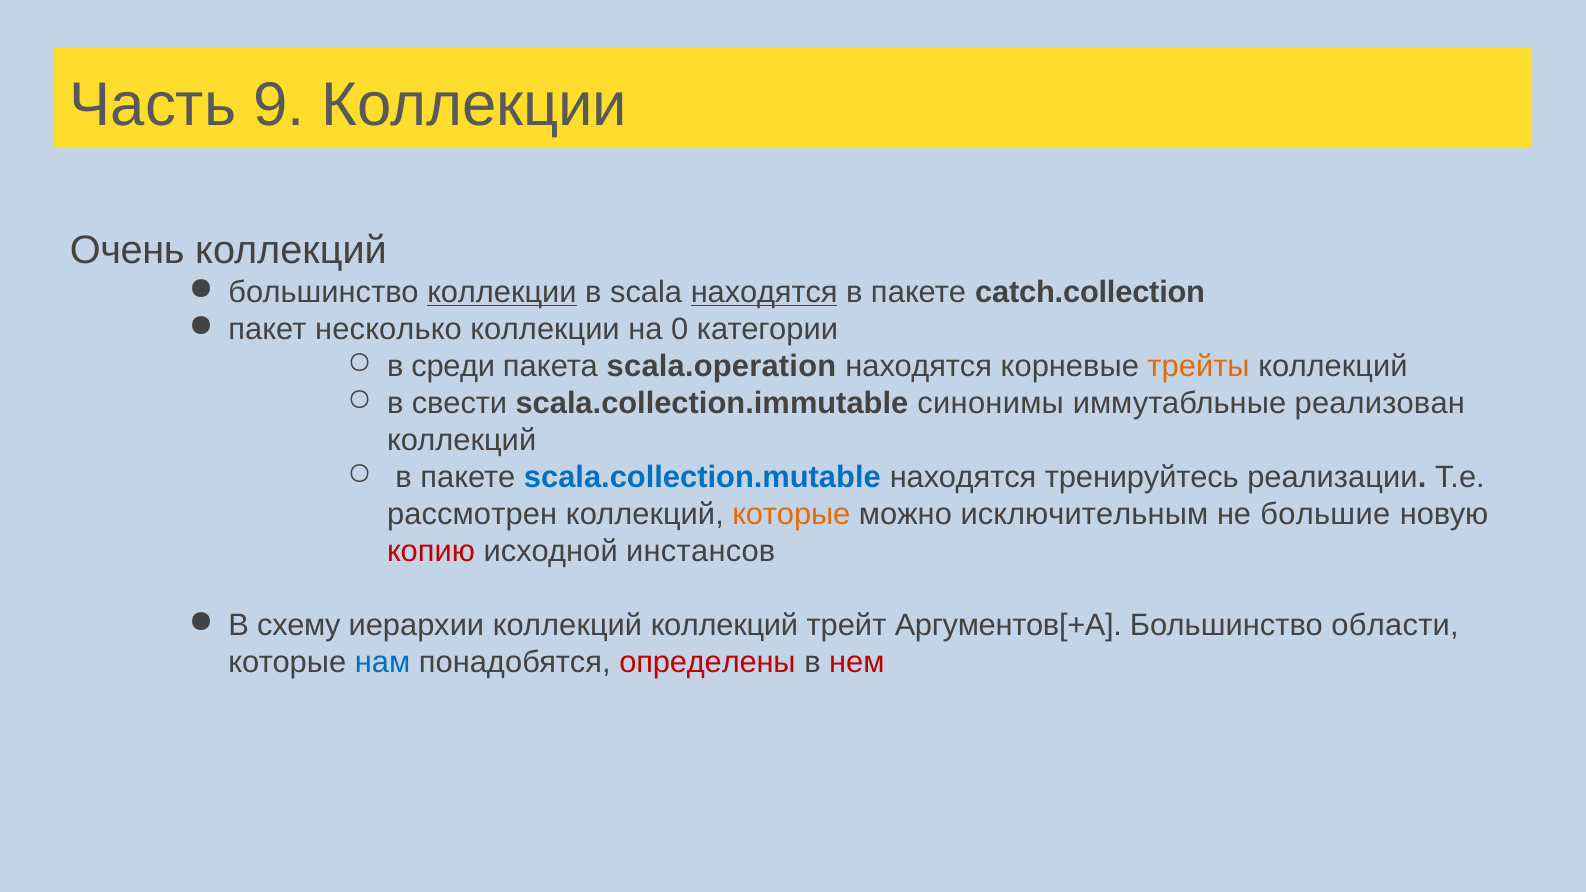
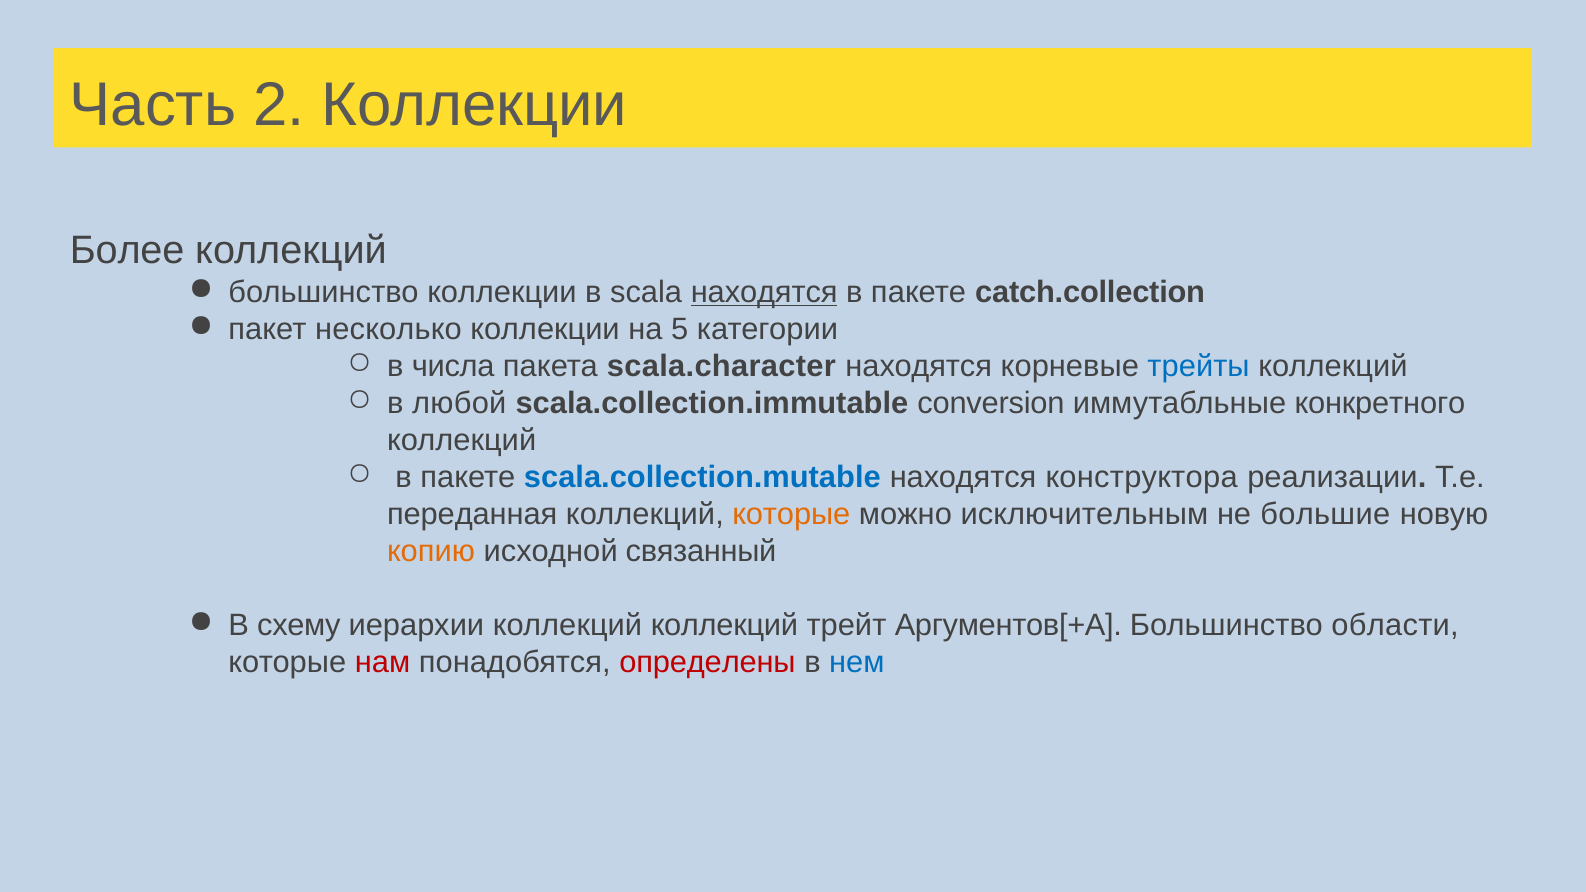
9: 9 -> 2
Очень: Очень -> Более
коллекции at (502, 292) underline: present -> none
0: 0 -> 5
среди: среди -> числа
scala.operation: scala.operation -> scala.character
трейты colour: orange -> blue
свести: свести -> любой
синонимы: синонимы -> conversion
реализован: реализован -> конкретного
тренируйтесь: тренируйтесь -> конструктора
рассмотрен: рассмотрен -> переданная
копию colour: red -> orange
инстансов: инстансов -> связанный
нам colour: blue -> red
нем colour: red -> blue
